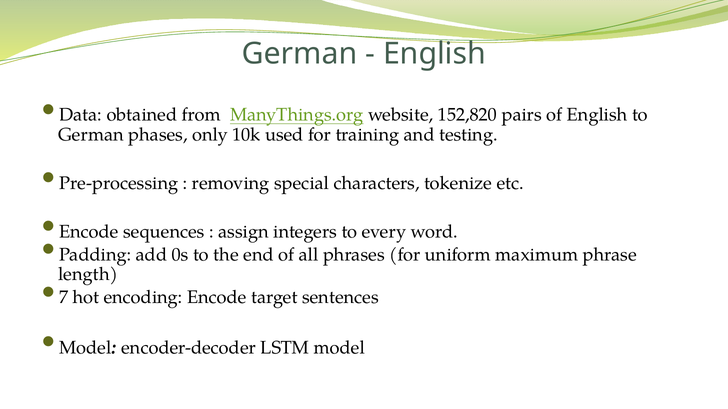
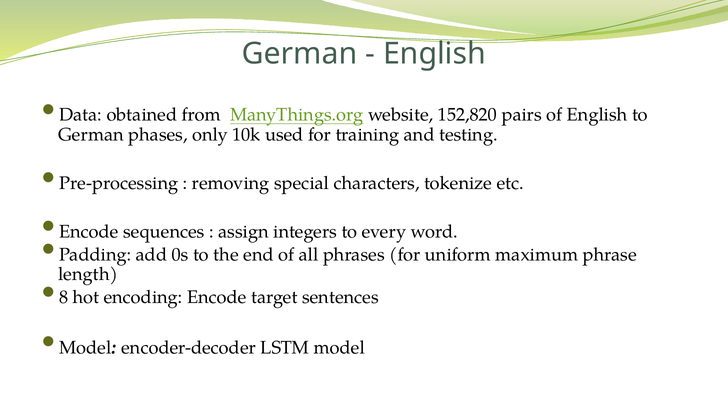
7: 7 -> 8
